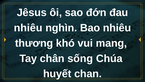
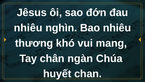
sống: sống -> ngàn
